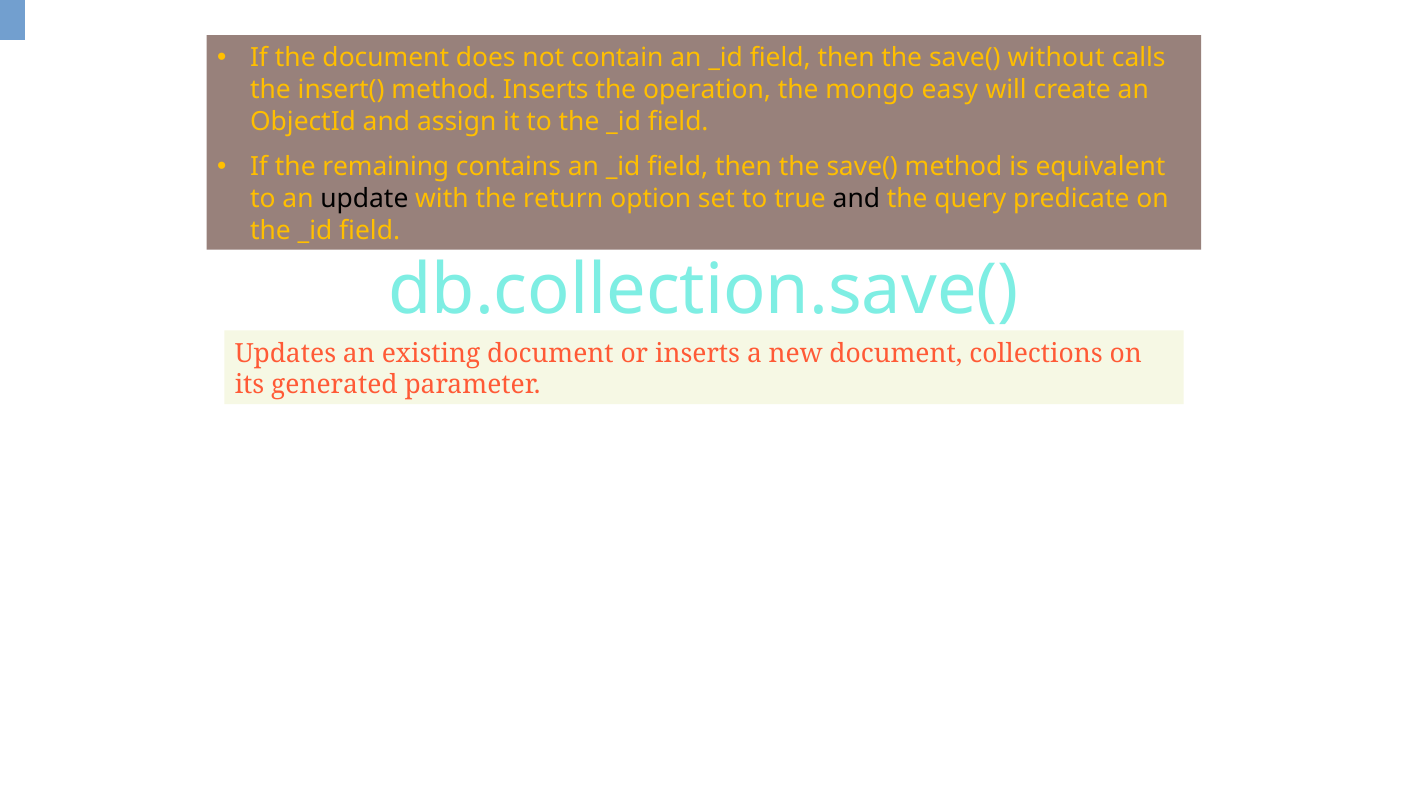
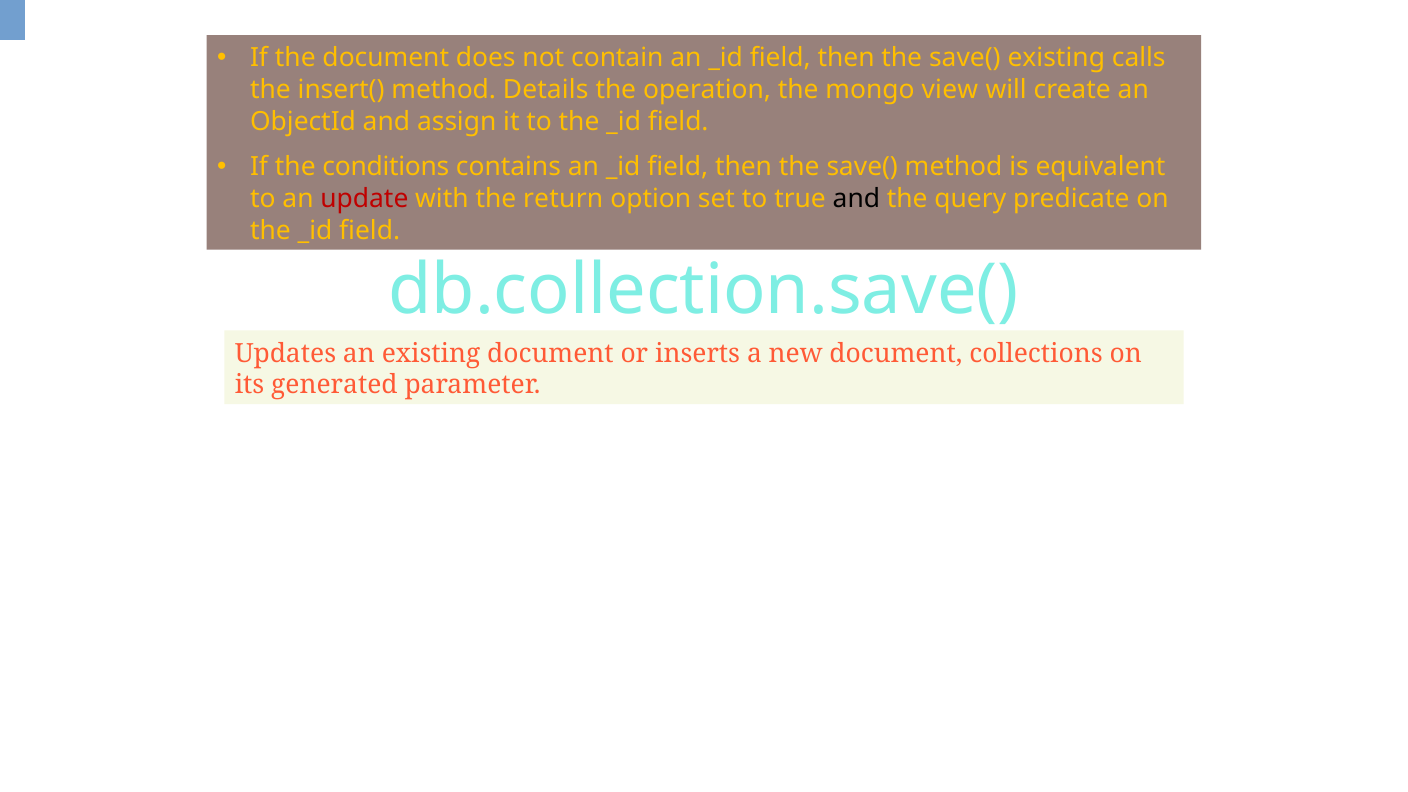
save( without: without -> existing
method Inserts: Inserts -> Details
easy: easy -> view
remaining: remaining -> conditions
update colour: black -> red
